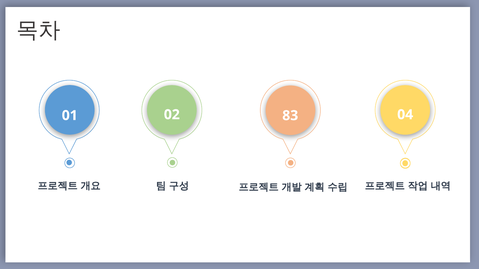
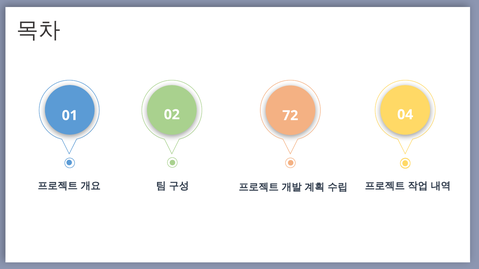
83: 83 -> 72
